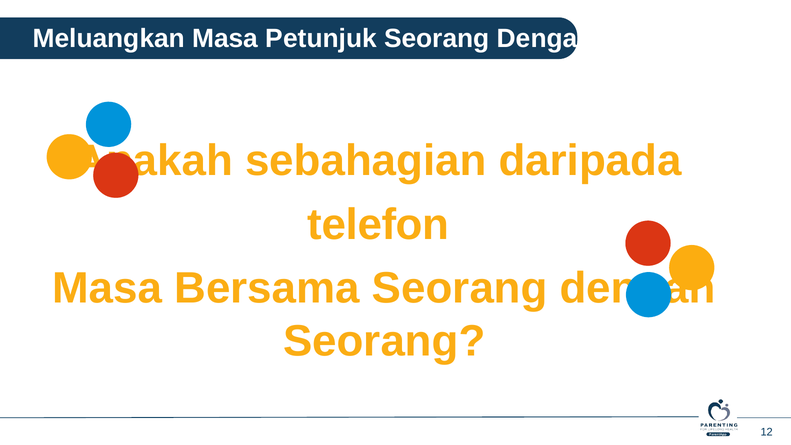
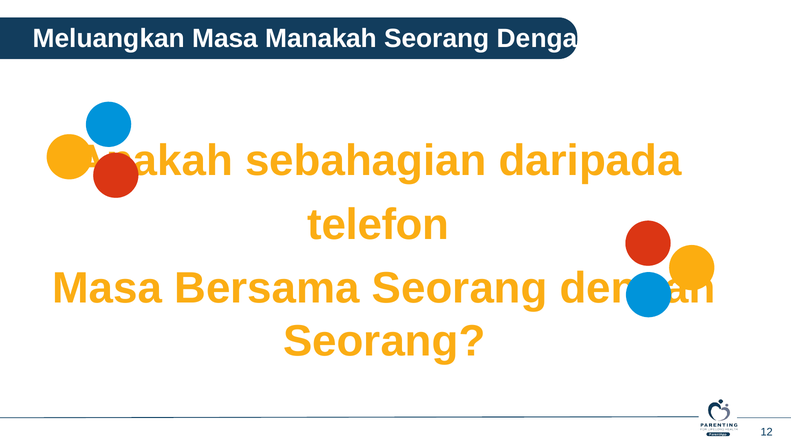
Petunjuk: Petunjuk -> Manakah
